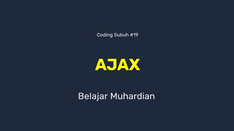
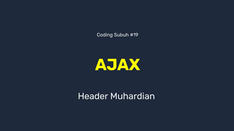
Belajar: Belajar -> Header
